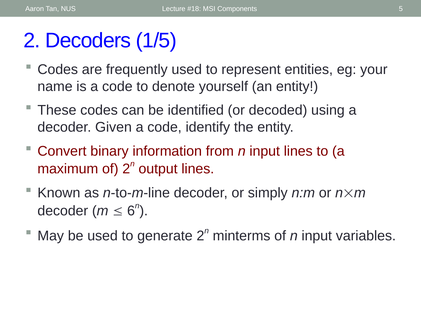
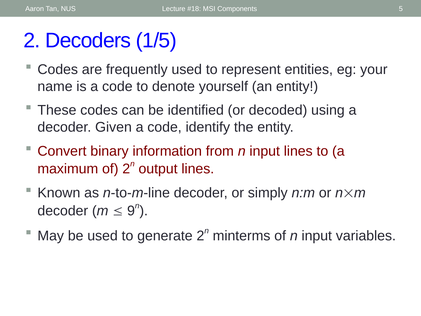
6: 6 -> 9
